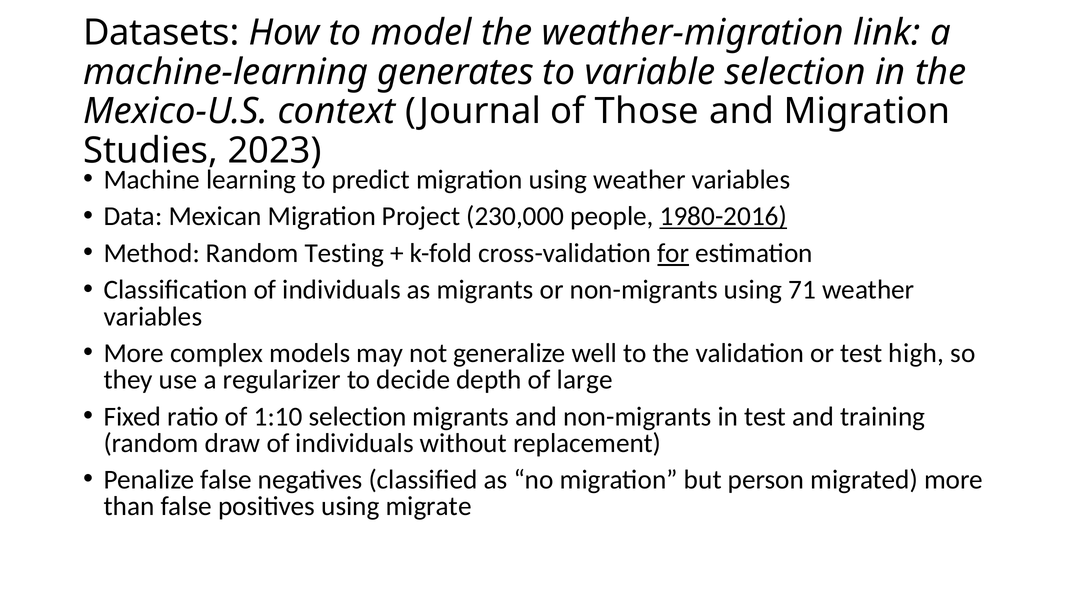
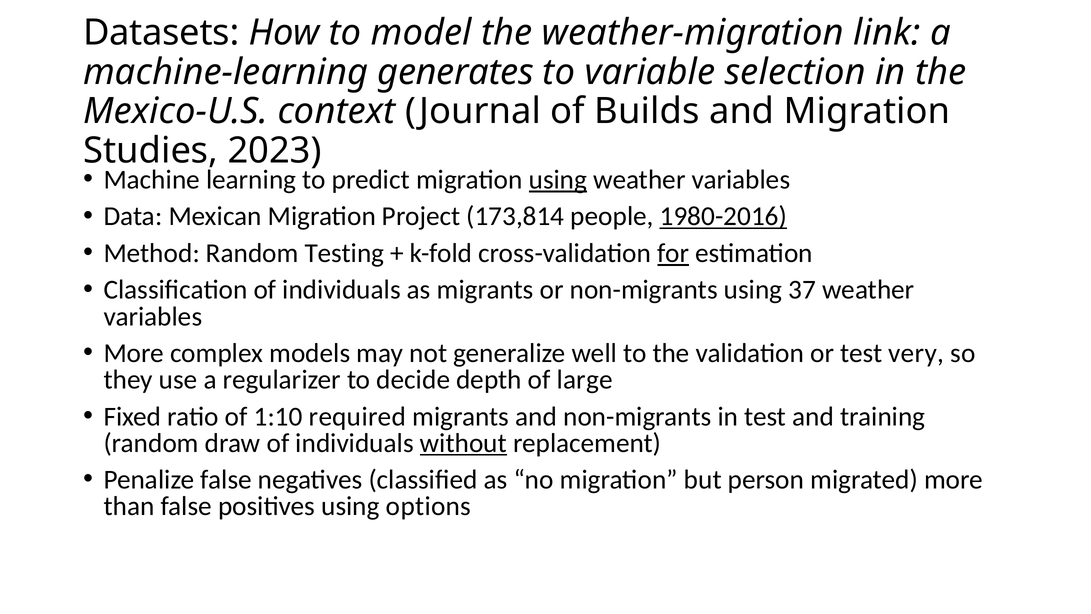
Those: Those -> Builds
using at (558, 180) underline: none -> present
230,000: 230,000 -> 173,814
71: 71 -> 37
high: high -> very
1:10 selection: selection -> required
without underline: none -> present
migrate: migrate -> options
